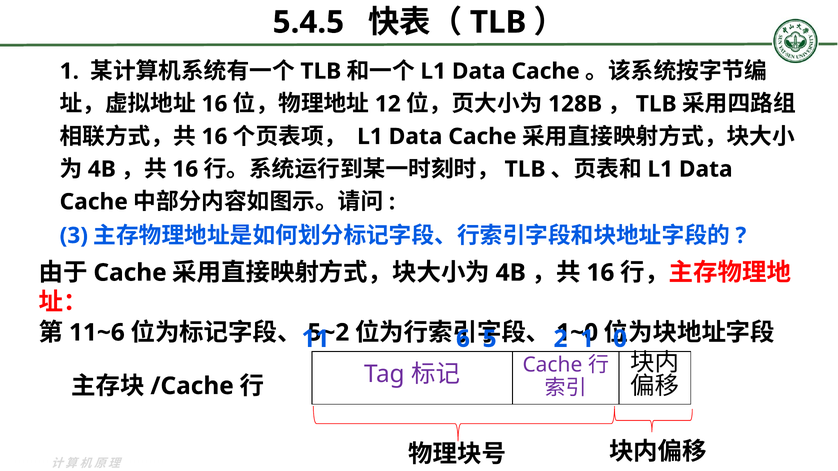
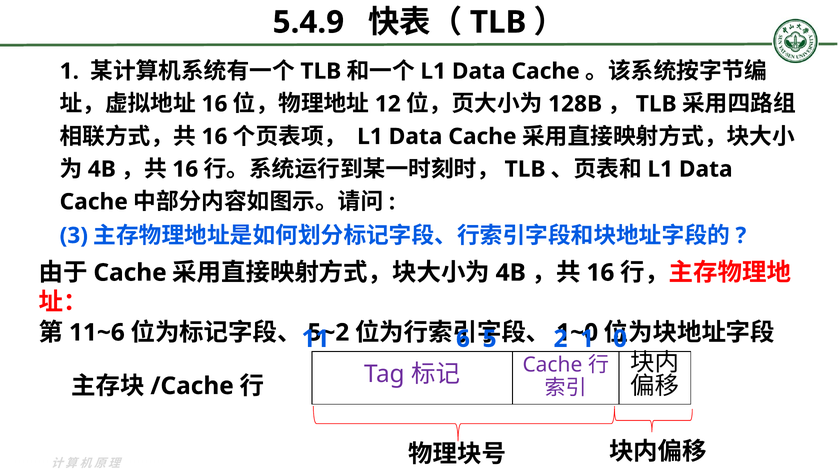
5.4.5: 5.4.5 -> 5.4.9
